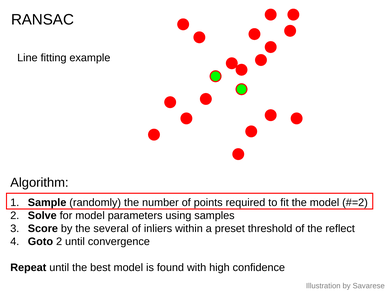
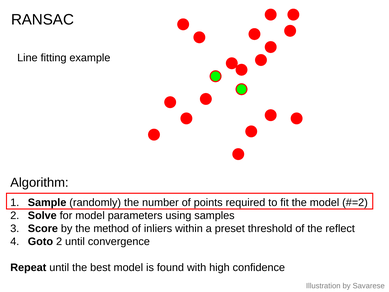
several: several -> method
